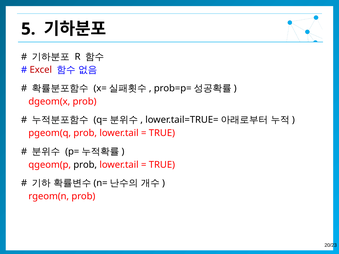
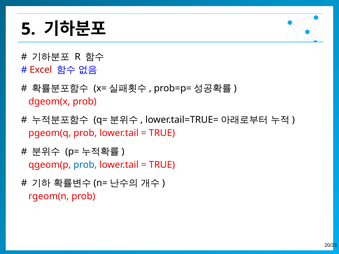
prob at (85, 165) colour: black -> blue
